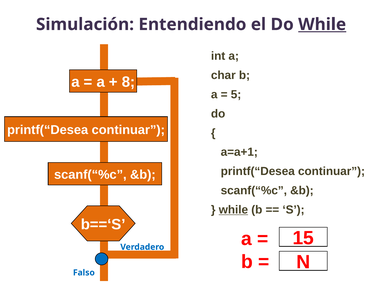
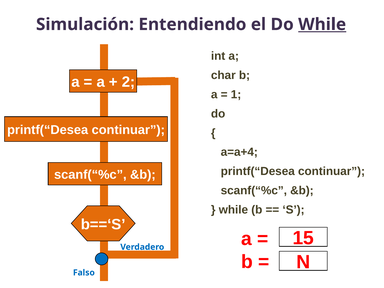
8: 8 -> 2
5: 5 -> 1
a=a+1: a=a+1 -> a=a+4
while at (233, 210) underline: present -> none
